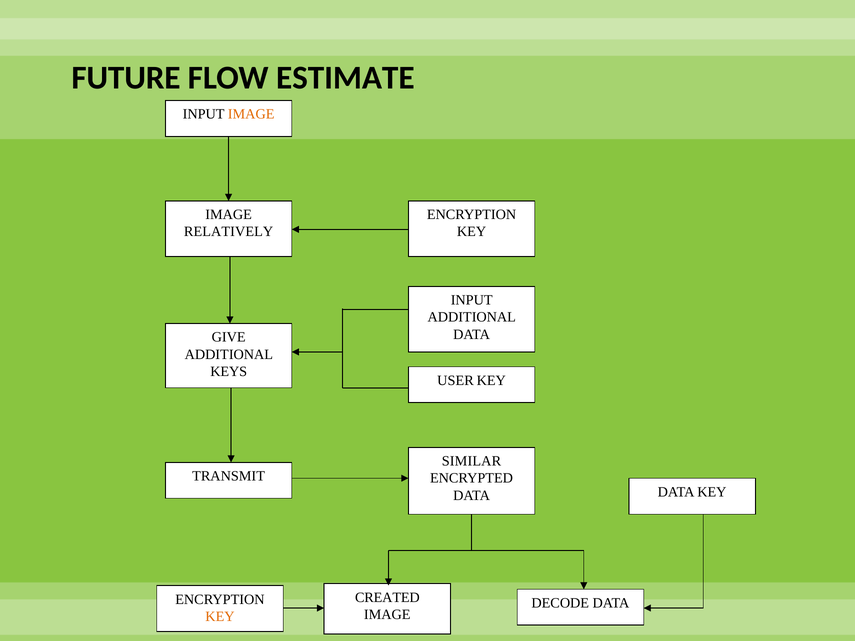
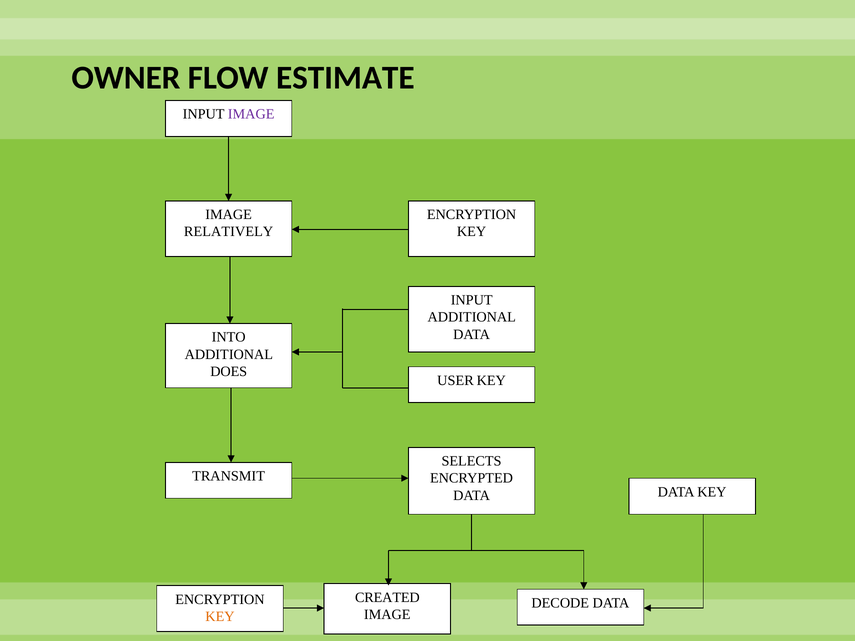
FUTURE: FUTURE -> OWNER
IMAGE at (251, 114) colour: orange -> purple
GIVE: GIVE -> INTO
KEYS: KEYS -> DOES
SIMILAR: SIMILAR -> SELECTS
